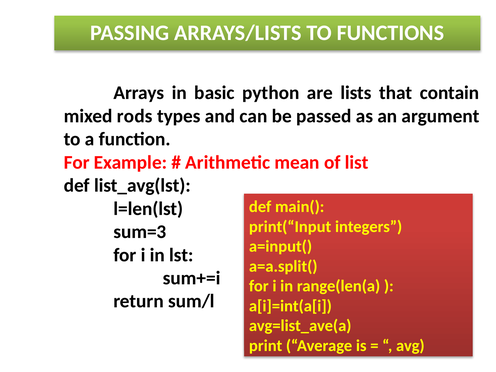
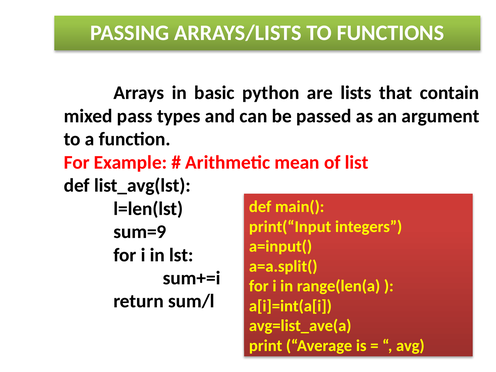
rods: rods -> pass
sum=3: sum=3 -> sum=9
